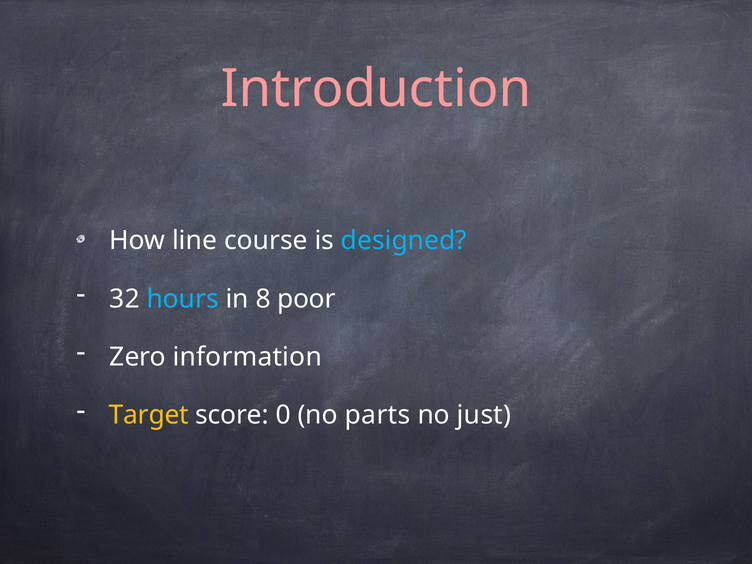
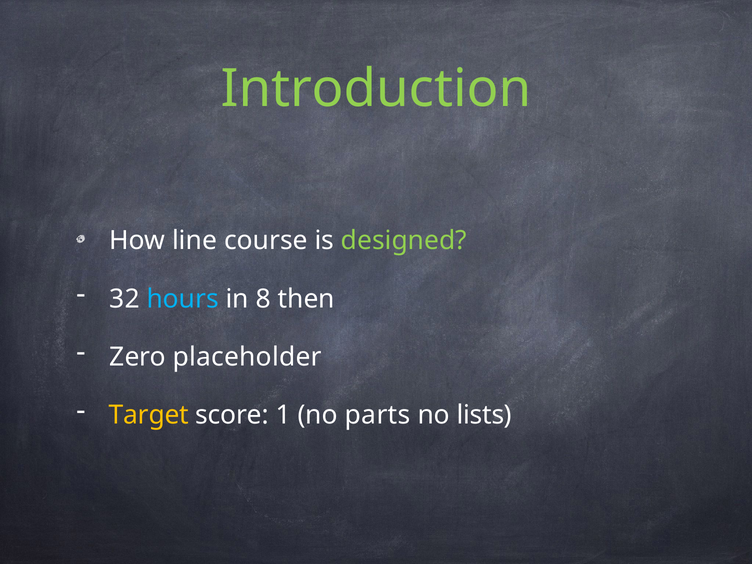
Introduction colour: pink -> light green
designed colour: light blue -> light green
poor: poor -> then
information: information -> placeholder
0: 0 -> 1
just: just -> lists
